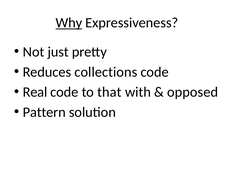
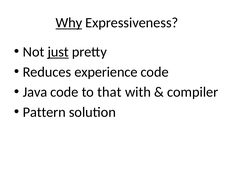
just underline: none -> present
collections: collections -> experience
Real: Real -> Java
opposed: opposed -> compiler
